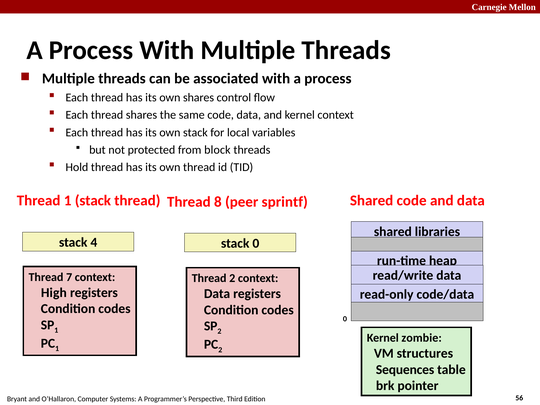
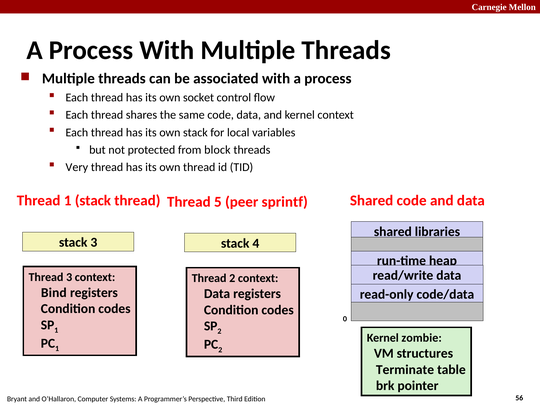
own shares: shares -> socket
Hold: Hold -> Very
8: 8 -> 5
stack 4: 4 -> 3
stack 0: 0 -> 4
Thread 7: 7 -> 3
High: High -> Bind
Sequences: Sequences -> Terminate
